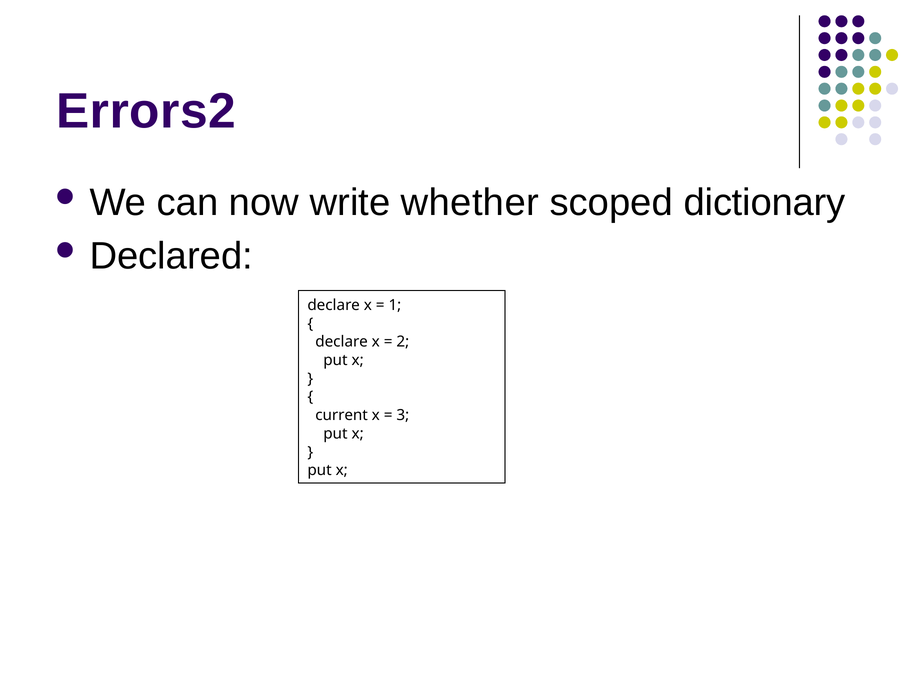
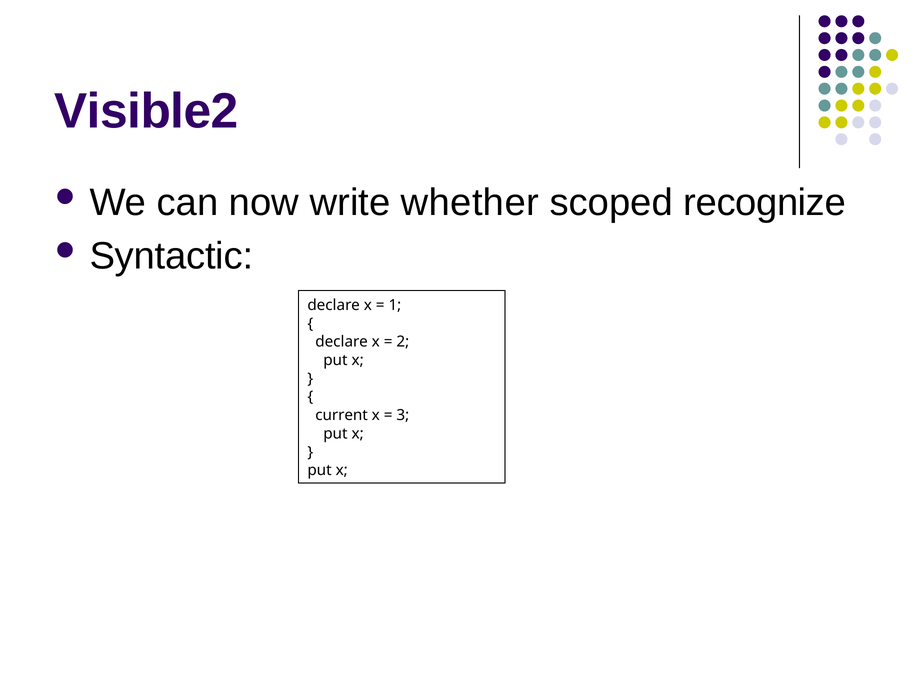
Errors2: Errors2 -> Visible2
dictionary: dictionary -> recognize
Declared: Declared -> Syntactic
